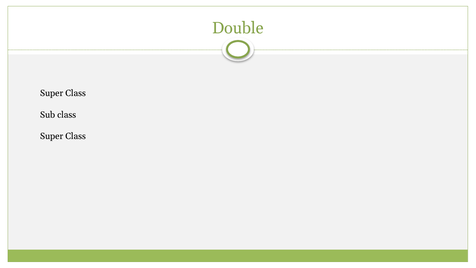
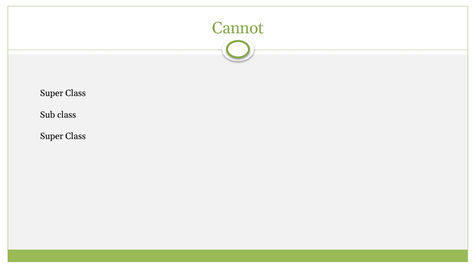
Double: Double -> Cannot
